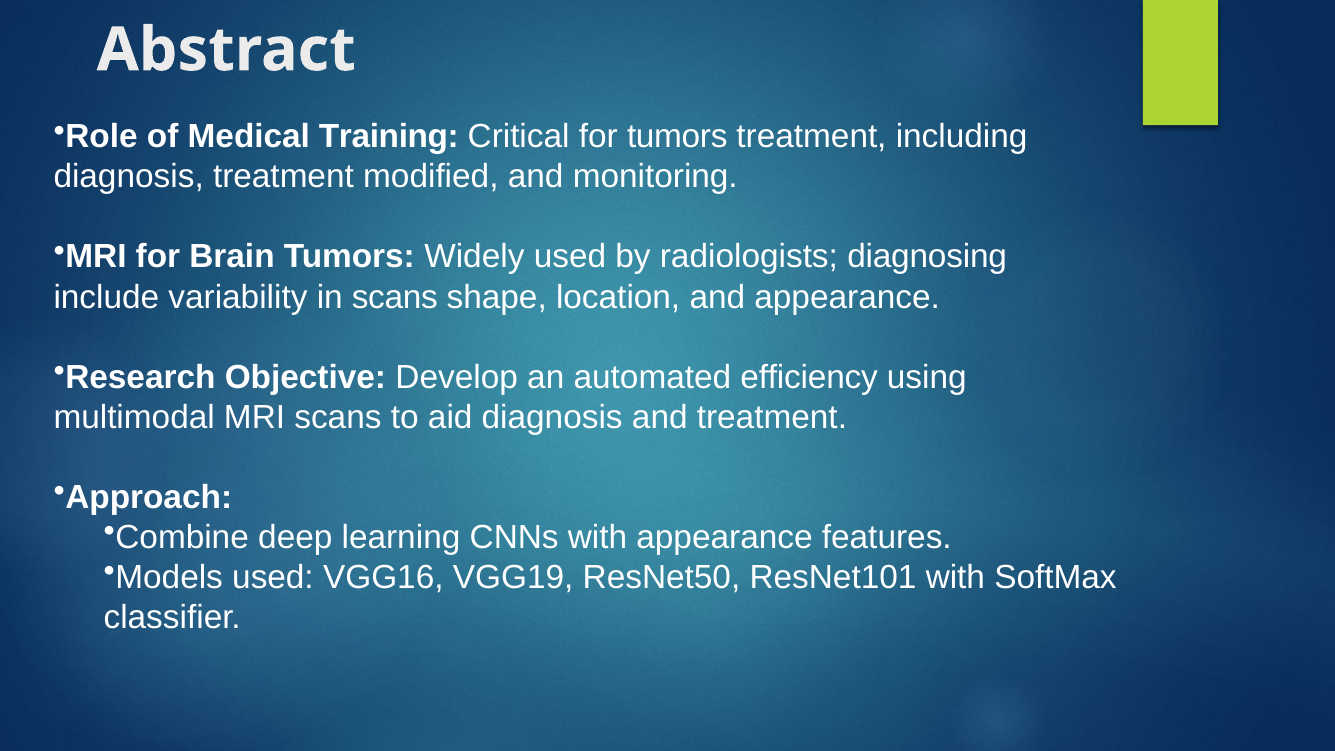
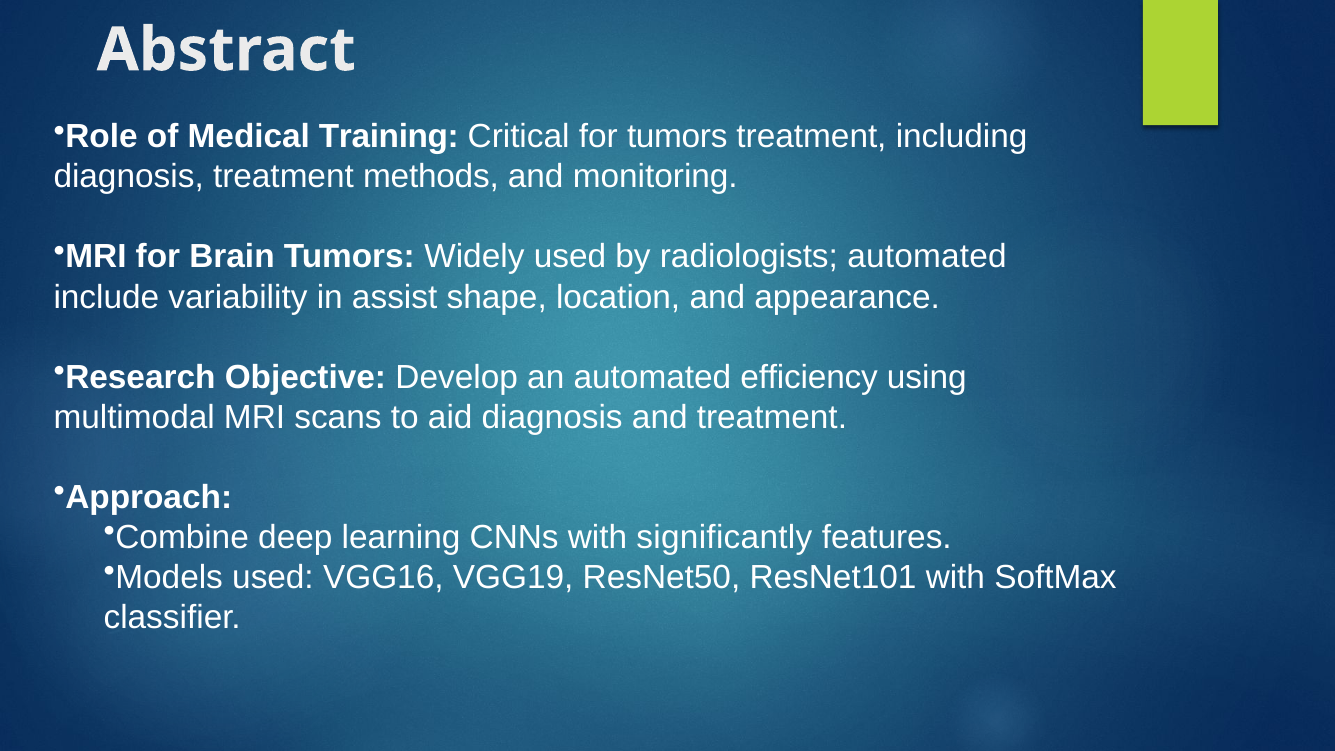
modified: modified -> methods
radiologists diagnosing: diagnosing -> automated
in scans: scans -> assist
with appearance: appearance -> significantly
